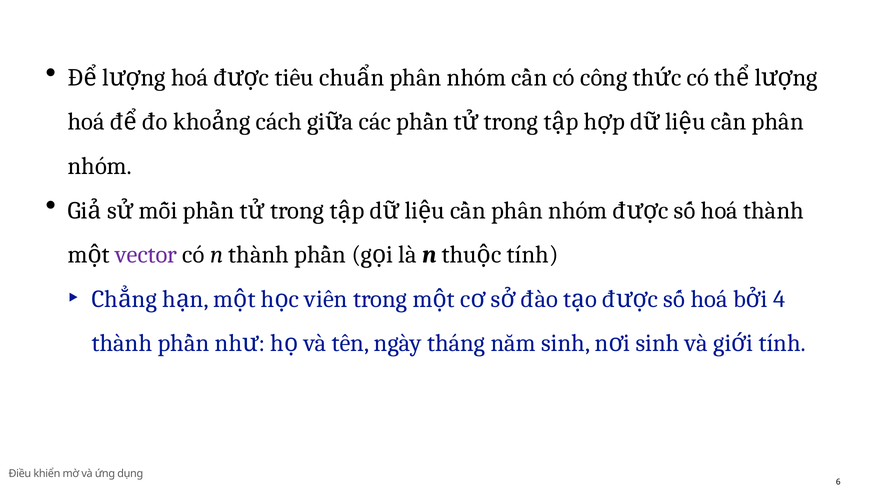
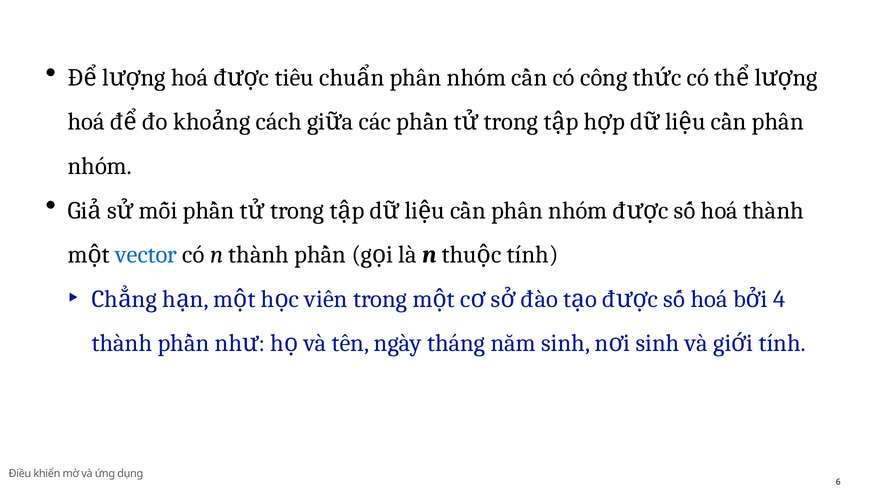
vector colour: purple -> blue
